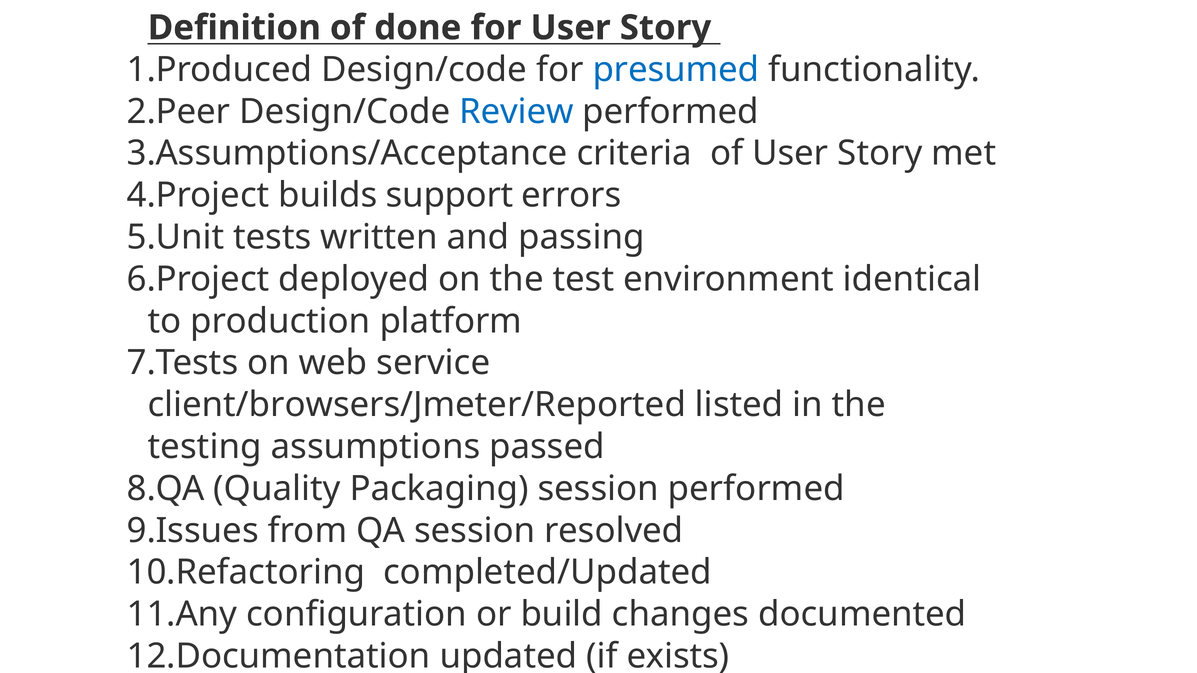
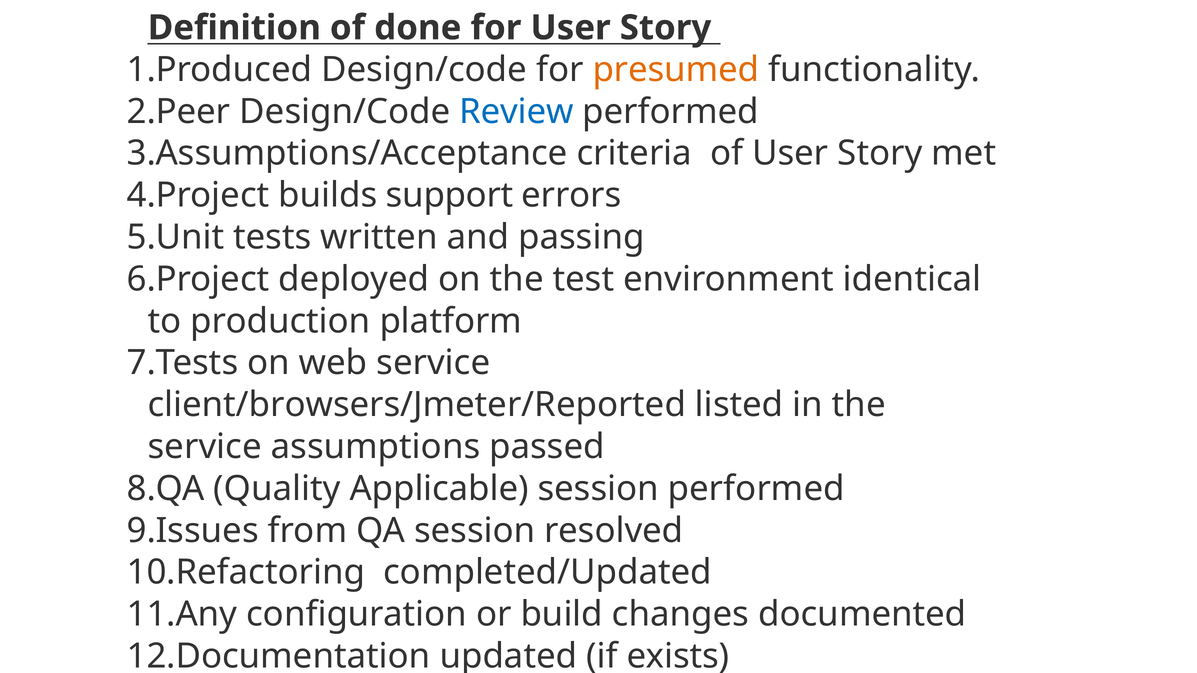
presumed colour: blue -> orange
testing at (205, 447): testing -> service
Packaging: Packaging -> Applicable
